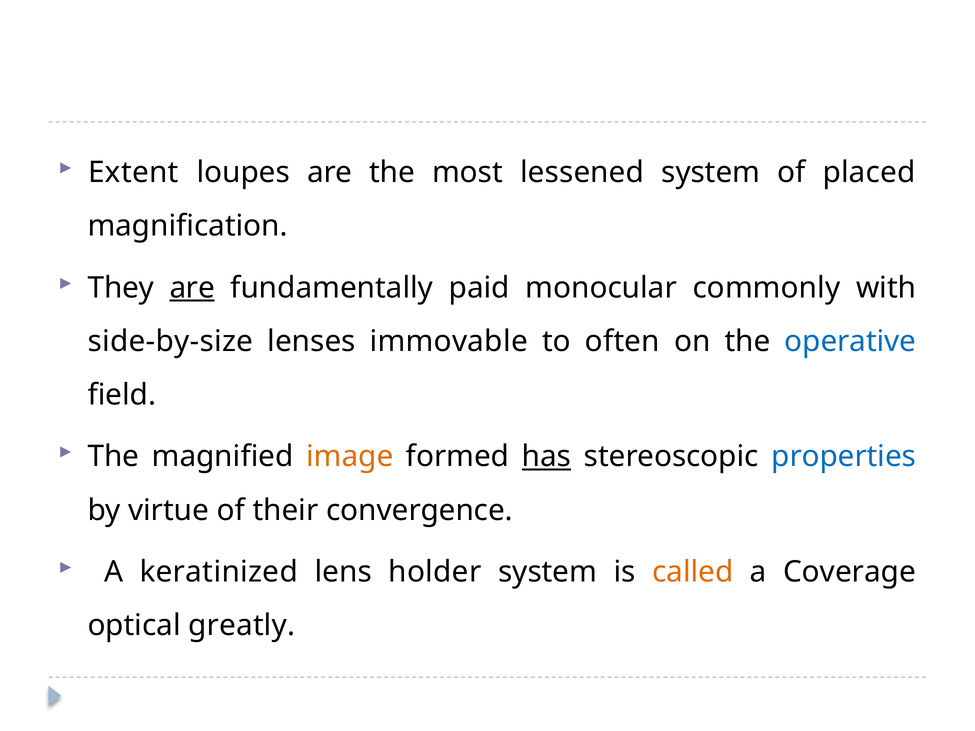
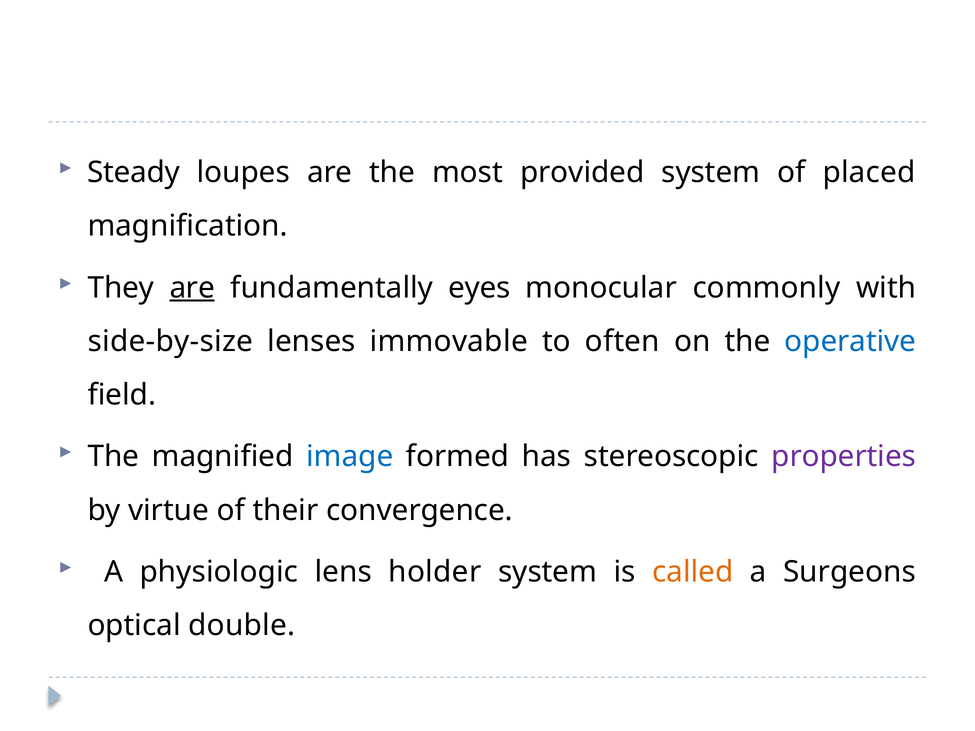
Extent: Extent -> Steady
lessened: lessened -> provided
paid: paid -> eyes
image colour: orange -> blue
has underline: present -> none
properties colour: blue -> purple
keratinized: keratinized -> physiologic
Coverage: Coverage -> Surgeons
greatly: greatly -> double
